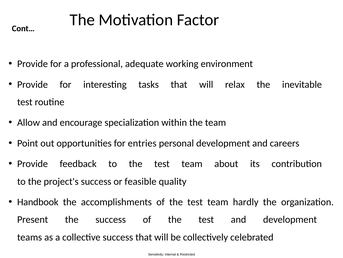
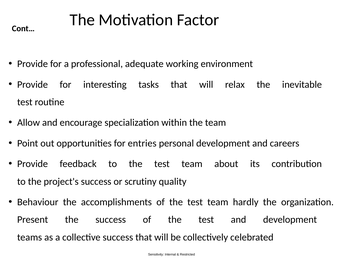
feasible: feasible -> scrutiny
Handbook: Handbook -> Behaviour
